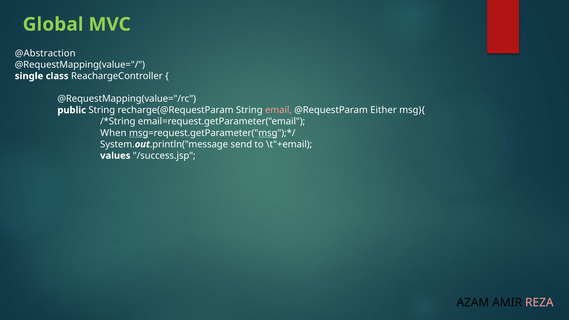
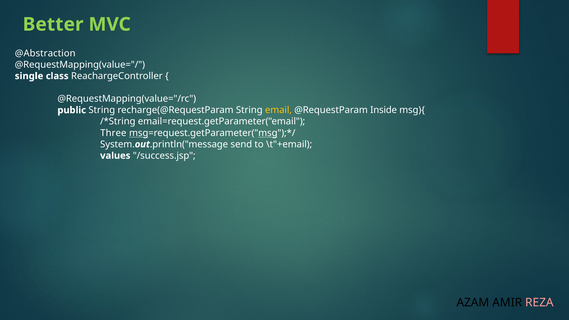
Global: Global -> Better
email colour: pink -> yellow
Either: Either -> Inside
When: When -> Three
